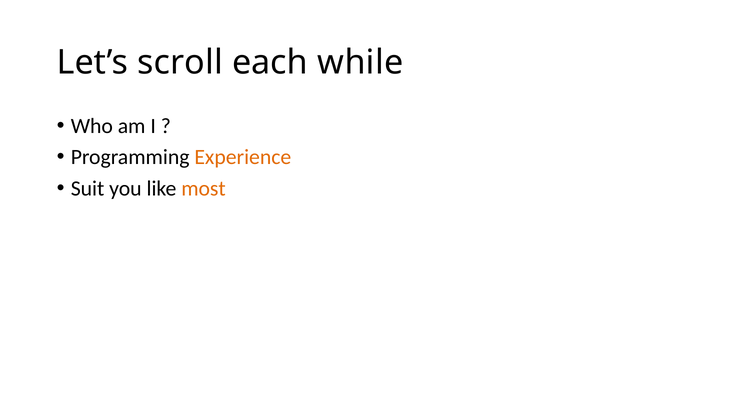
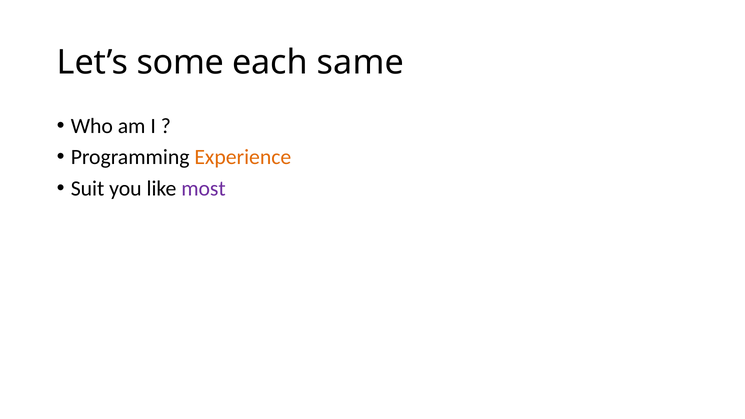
scroll: scroll -> some
while: while -> same
most colour: orange -> purple
